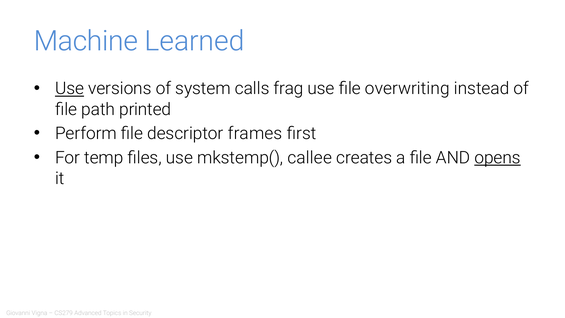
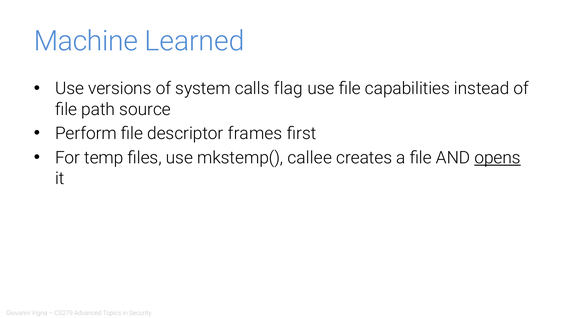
Use at (70, 89) underline: present -> none
frag: frag -> flag
overwriting: overwriting -> capabilities
printed: printed -> source
